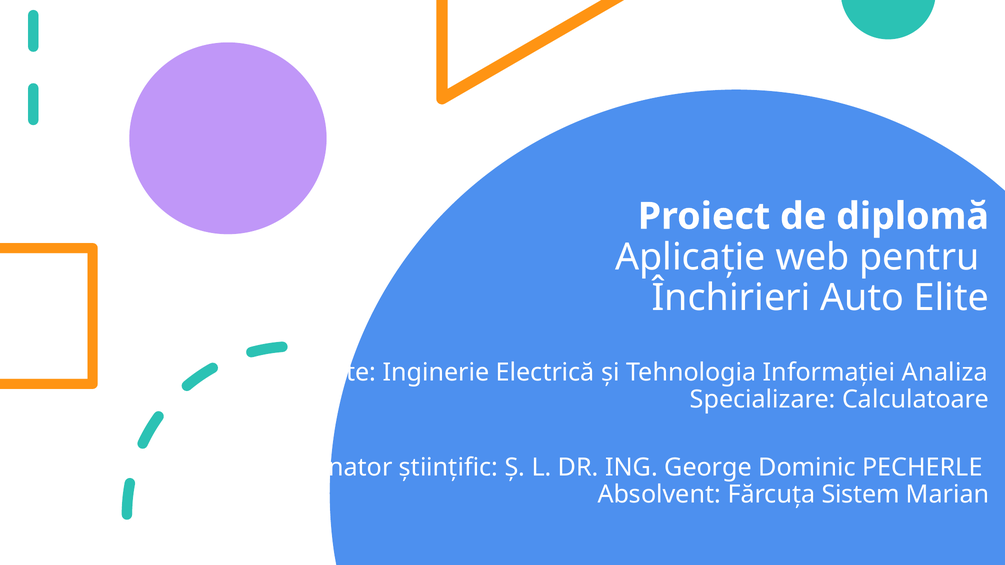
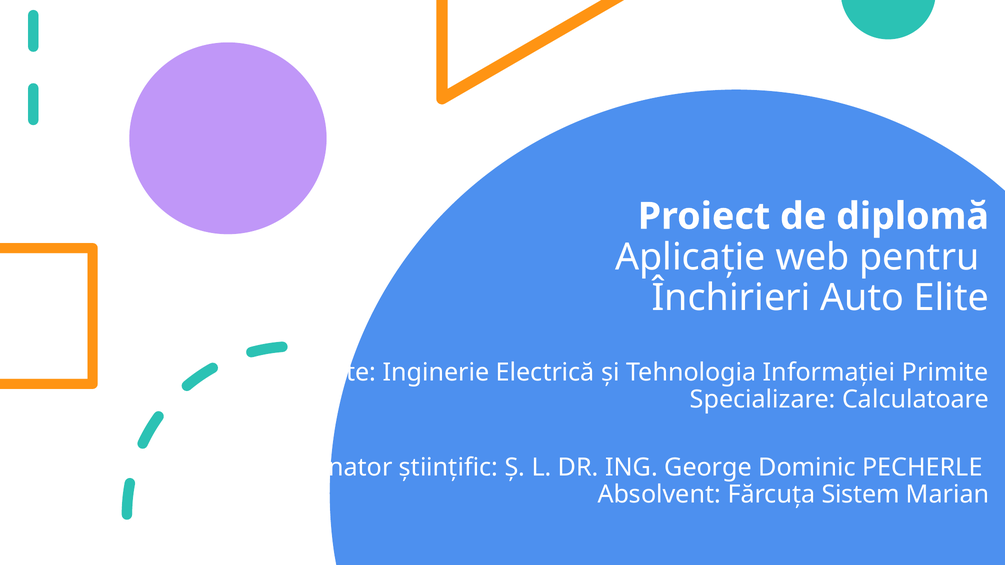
Analiza: Analiza -> Primite
